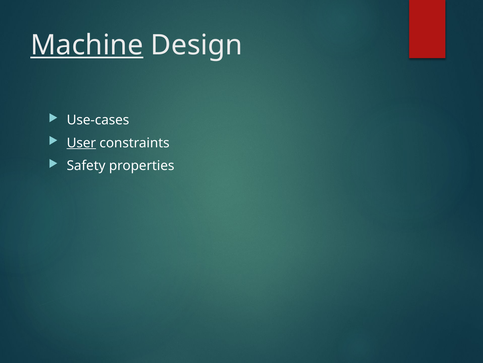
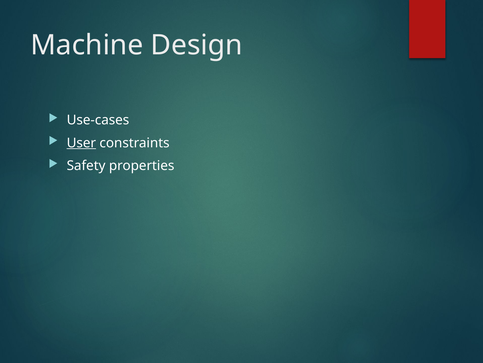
Machine underline: present -> none
